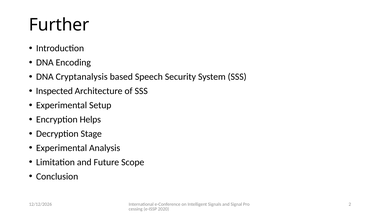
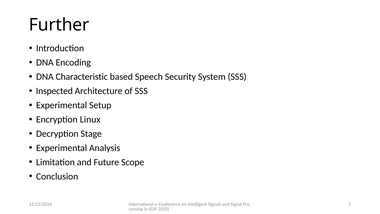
Cryptanalysis: Cryptanalysis -> Characteristic
Helps: Helps -> Linux
